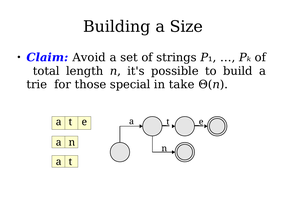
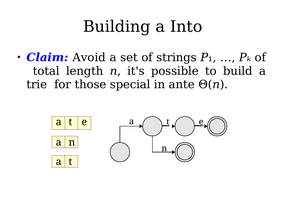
Size: Size -> Into
take: take -> ante
